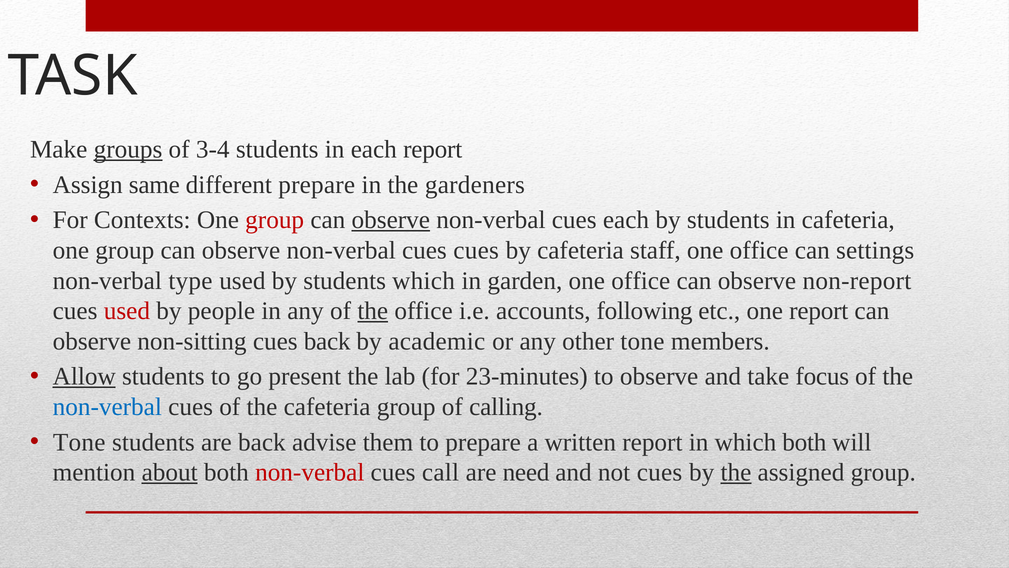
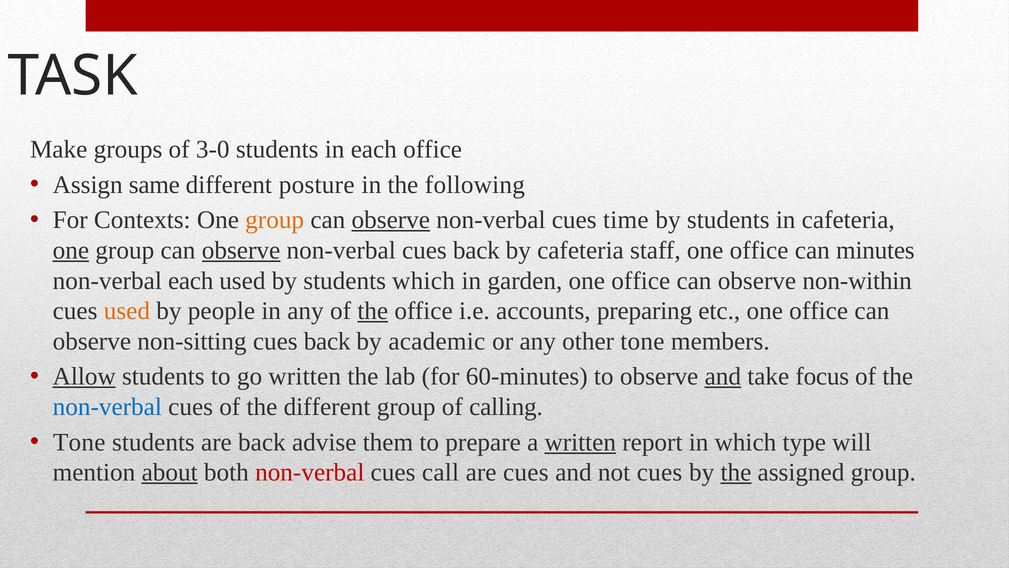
groups underline: present -> none
3-4: 3-4 -> 3-0
each report: report -> office
different prepare: prepare -> posture
gardeners: gardeners -> following
group at (275, 220) colour: red -> orange
cues each: each -> time
one at (71, 250) underline: none -> present
observe at (241, 250) underline: none -> present
non-verbal cues cues: cues -> back
settings: settings -> minutes
non-verbal type: type -> each
non-report: non-report -> non-within
used at (127, 311) colour: red -> orange
following: following -> preparing
etc one report: report -> office
go present: present -> written
23-minutes: 23-minutes -> 60-minutes
and at (723, 376) underline: none -> present
the cafeteria: cafeteria -> different
written at (580, 442) underline: none -> present
which both: both -> type
are need: need -> cues
